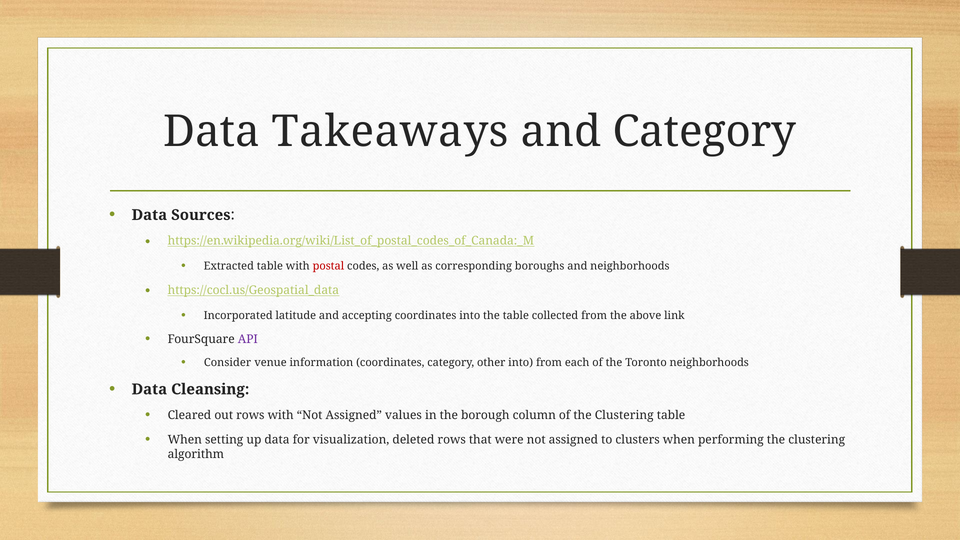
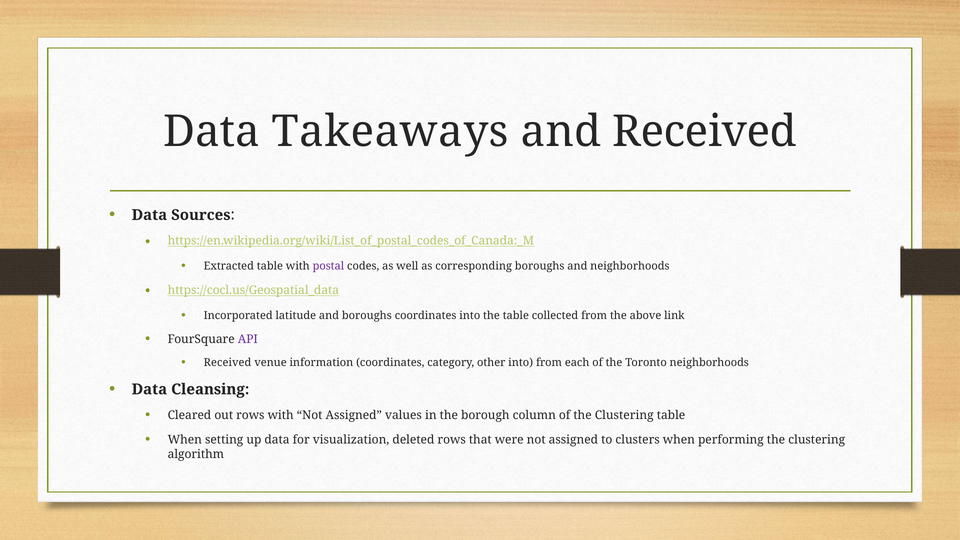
and Category: Category -> Received
postal colour: red -> purple
and accepting: accepting -> boroughs
Consider at (228, 363): Consider -> Received
